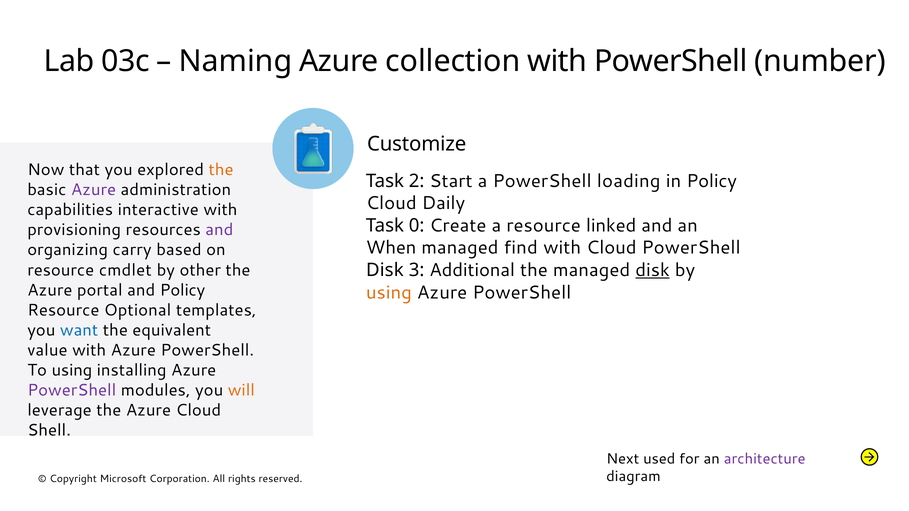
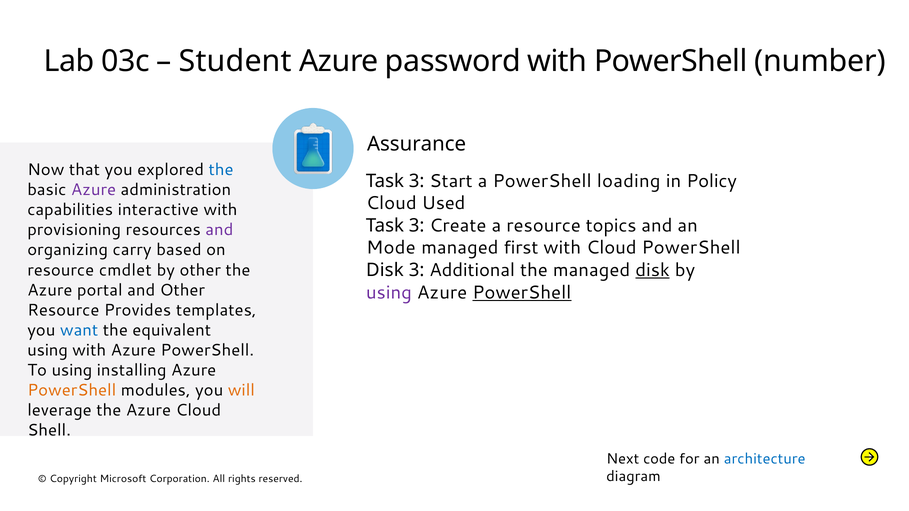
Naming: Naming -> Student
collection: collection -> password
Customize: Customize -> Assurance
the at (221, 170) colour: orange -> blue
2 at (417, 181): 2 -> 3
Daily: Daily -> Used
0 at (417, 226): 0 -> 3
linked: linked -> topics
When: When -> Mode
find: find -> first
and Policy: Policy -> Other
using at (389, 293) colour: orange -> purple
PowerShell at (522, 293) underline: none -> present
Optional: Optional -> Provides
value at (47, 350): value -> using
PowerShell at (72, 390) colour: purple -> orange
used: used -> code
architecture colour: purple -> blue
